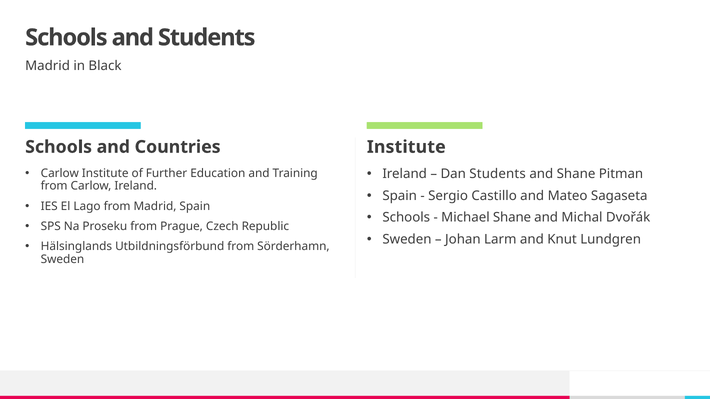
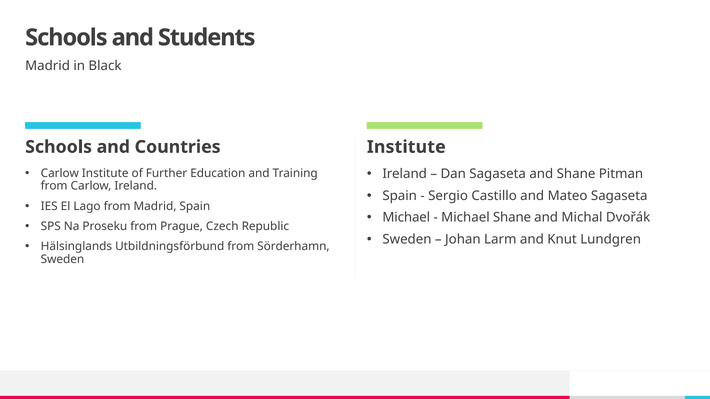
Dan Students: Students -> Sagaseta
Schools at (406, 218): Schools -> Michael
